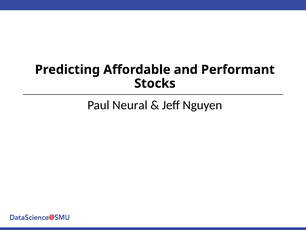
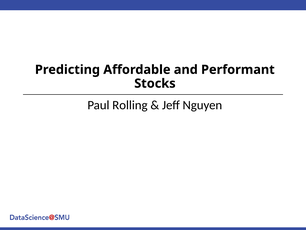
Neural: Neural -> Rolling
